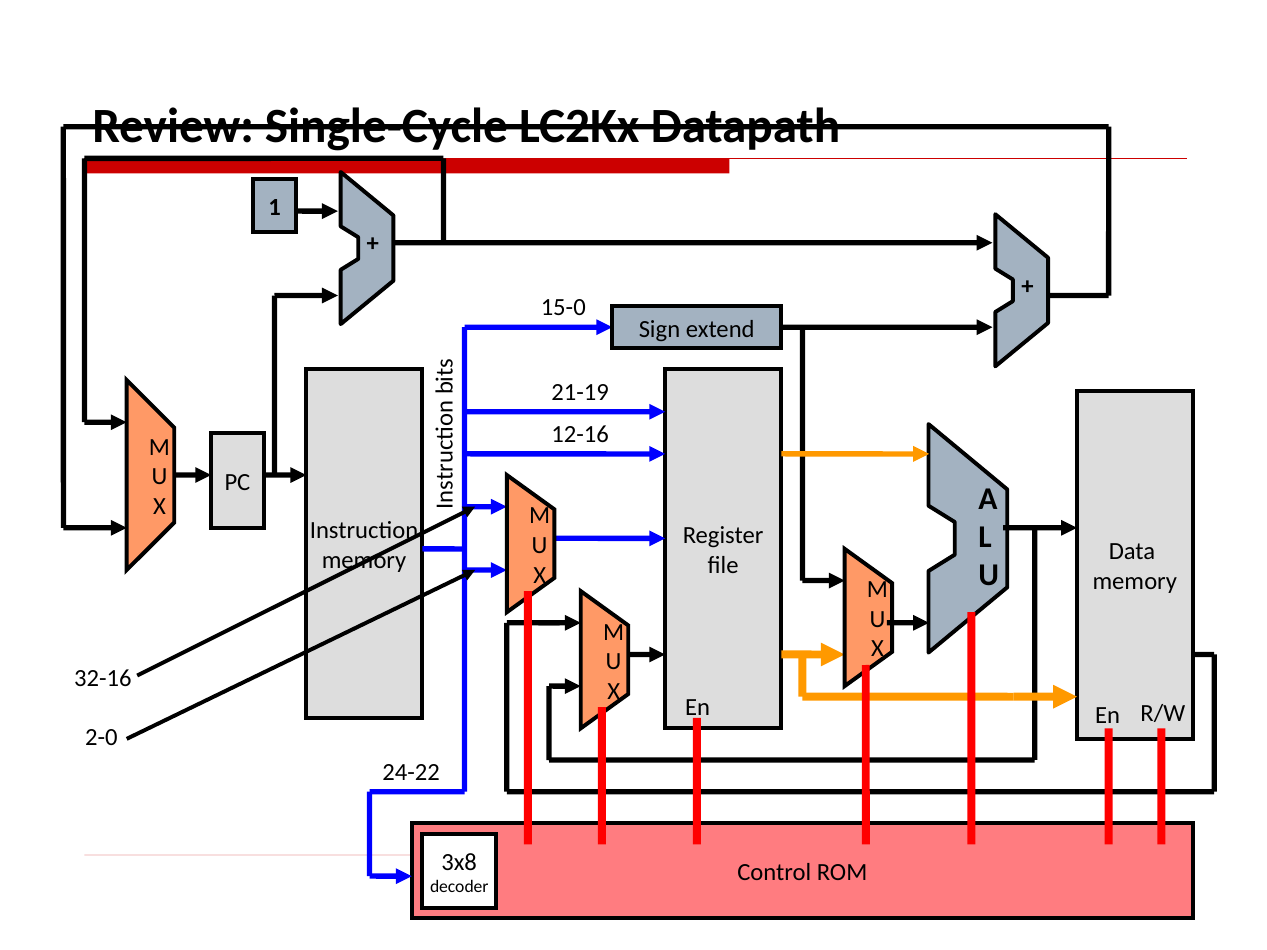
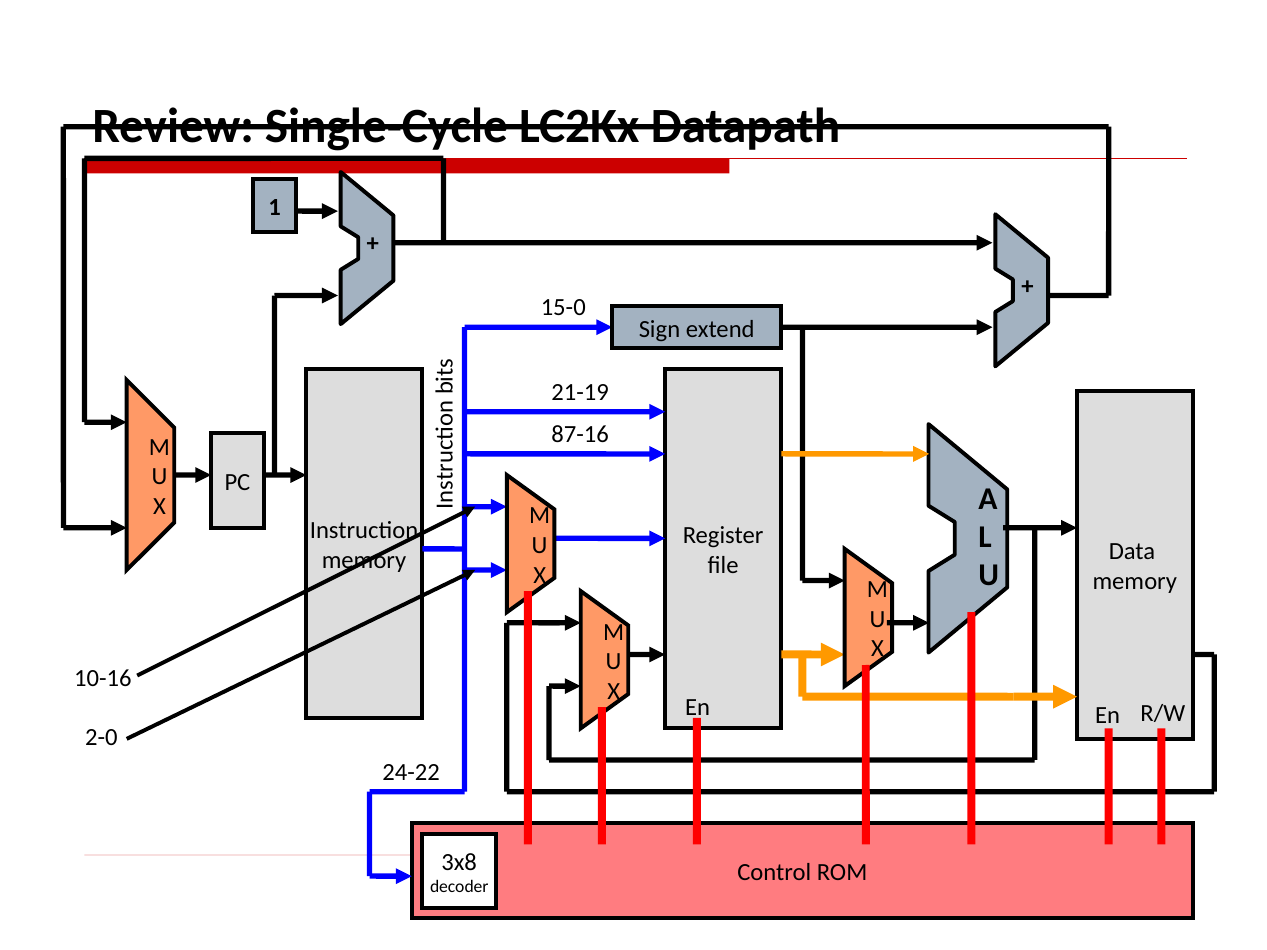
12-16: 12-16 -> 87-16
32-16: 32-16 -> 10-16
